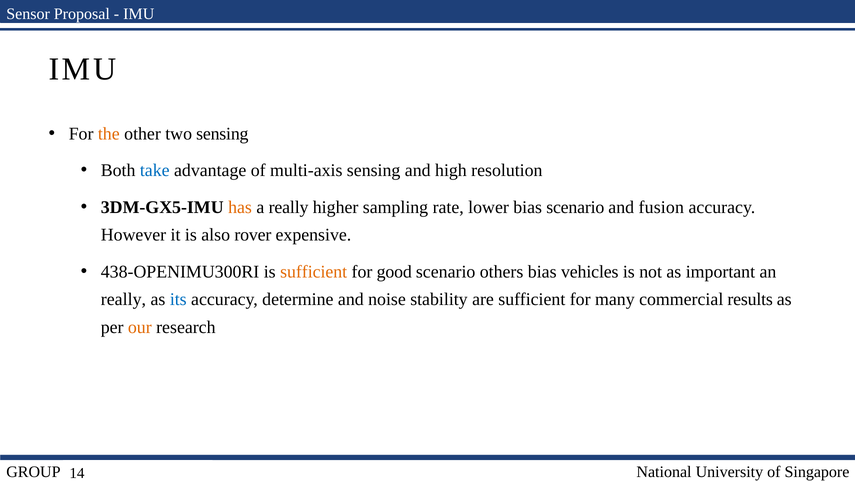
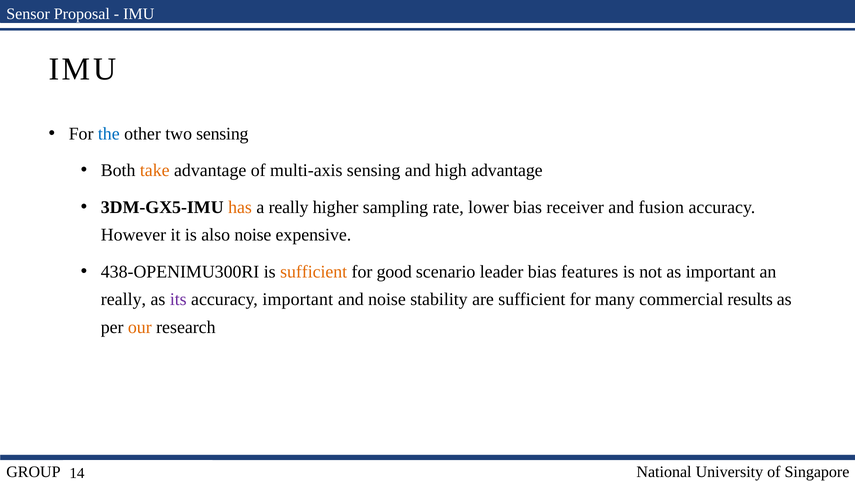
the colour: orange -> blue
take colour: blue -> orange
high resolution: resolution -> advantage
bias scenario: scenario -> receiver
also rover: rover -> noise
others: others -> leader
vehicles: vehicles -> features
its colour: blue -> purple
accuracy determine: determine -> important
